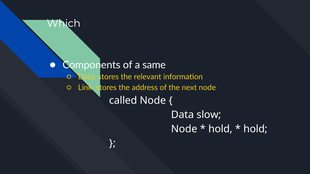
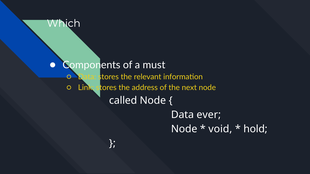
same: same -> must
slow: slow -> ever
hold at (220, 129): hold -> void
